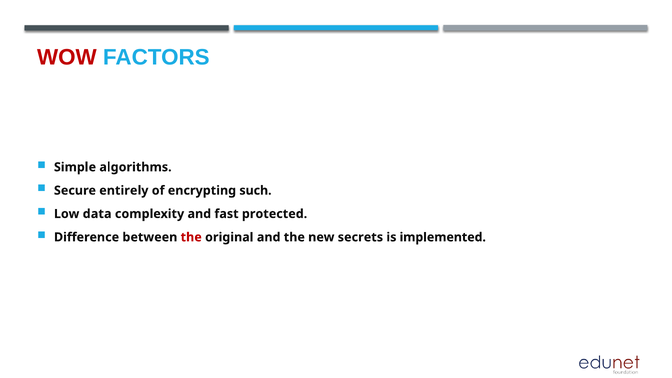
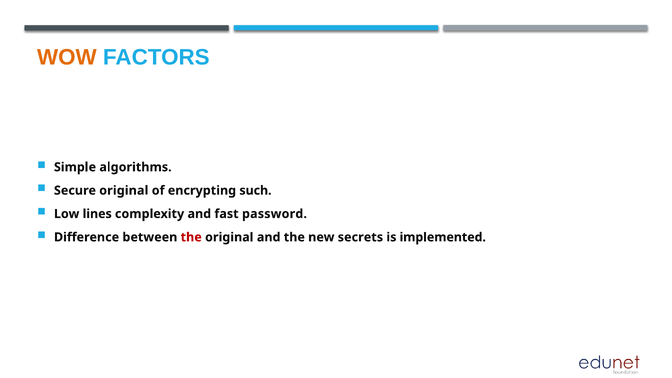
WOW colour: red -> orange
Secure entirely: entirely -> original
data: data -> lines
protected: protected -> password
